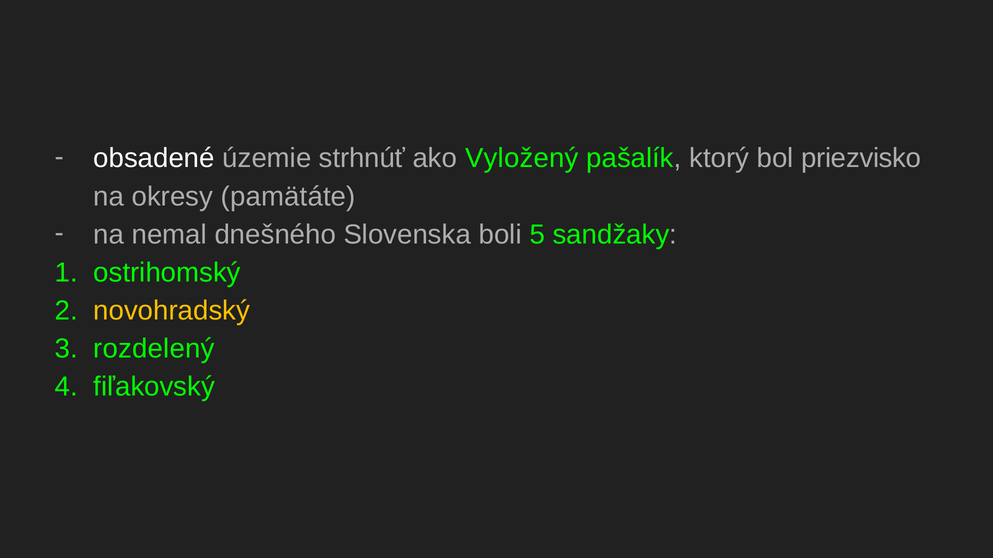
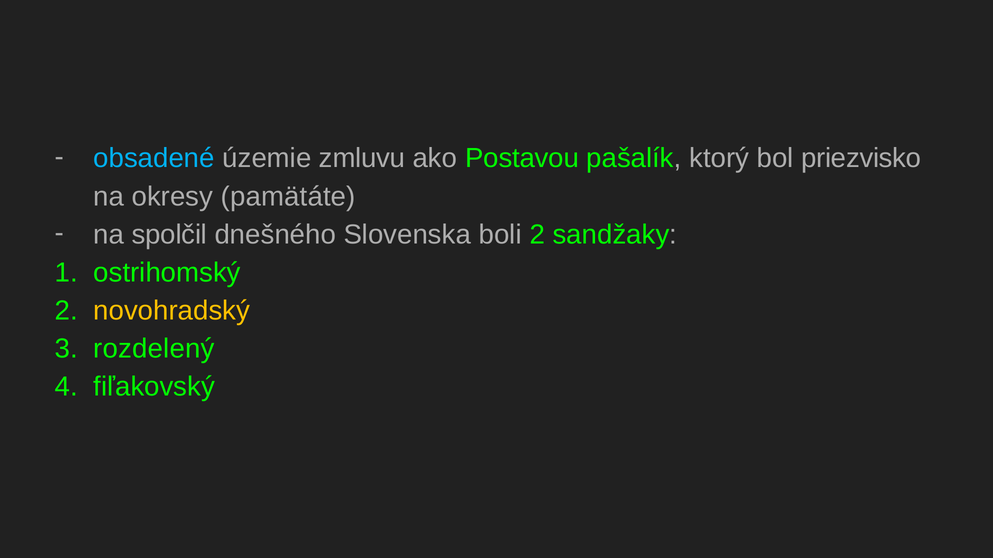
obsadené colour: white -> light blue
strhnúť: strhnúť -> zmluvu
Vyložený: Vyložený -> Postavou
nemal: nemal -> spolčil
boli 5: 5 -> 2
